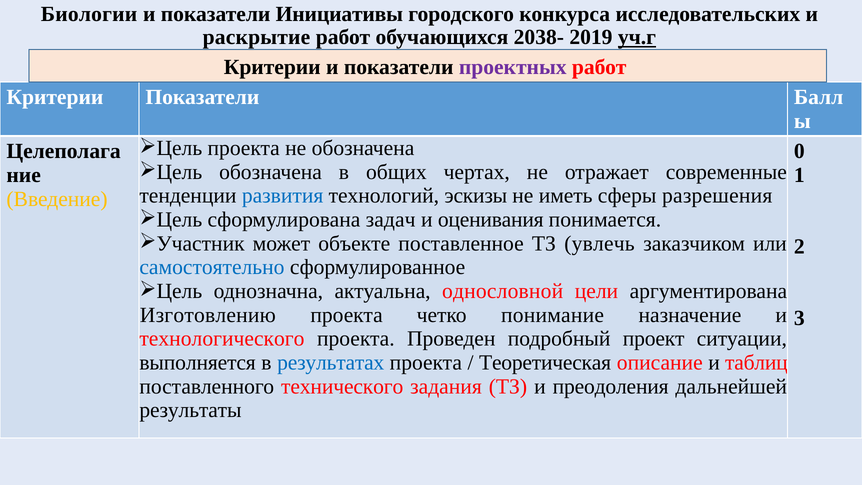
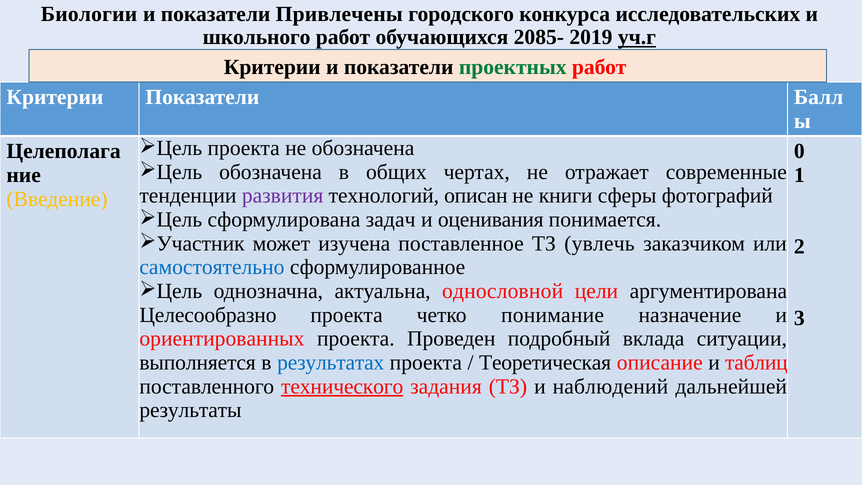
Инициативы: Инициативы -> Привлечены
раскрытие: раскрытие -> школьного
2038-: 2038- -> 2085-
проектных colour: purple -> green
развития colour: blue -> purple
эскизы: эскизы -> описан
иметь: иметь -> книги
разрешения: разрешения -> фотографий
объекте: объекте -> изучена
Изготовлению: Изготовлению -> Целесообразно
технологического: технологического -> ориентированных
проект: проект -> вклада
технического underline: none -> present
преодоления: преодоления -> наблюдений
